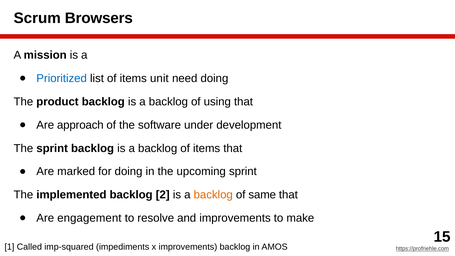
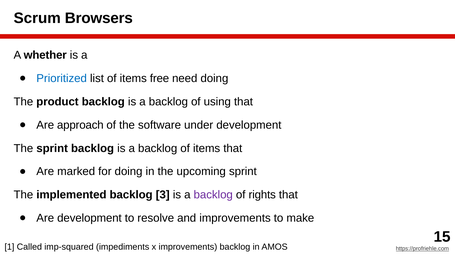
mission: mission -> whether
unit: unit -> free
2: 2 -> 3
backlog at (213, 195) colour: orange -> purple
same: same -> rights
Are engagement: engagement -> development
